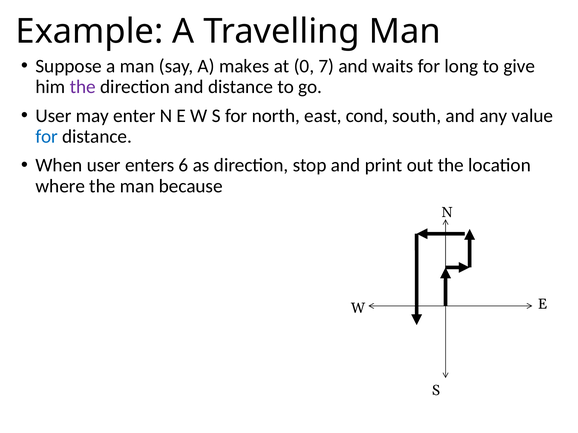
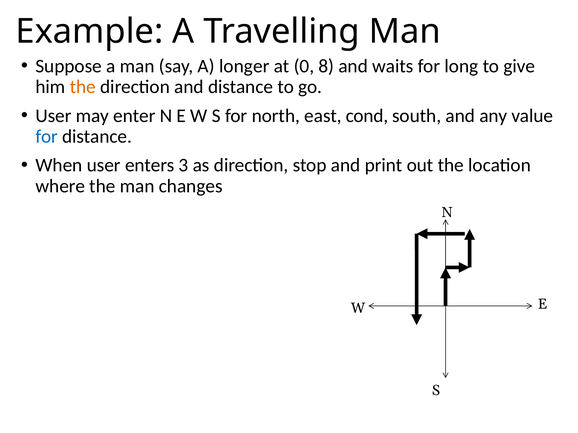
makes: makes -> longer
7: 7 -> 8
the at (83, 87) colour: purple -> orange
6: 6 -> 3
because: because -> changes
